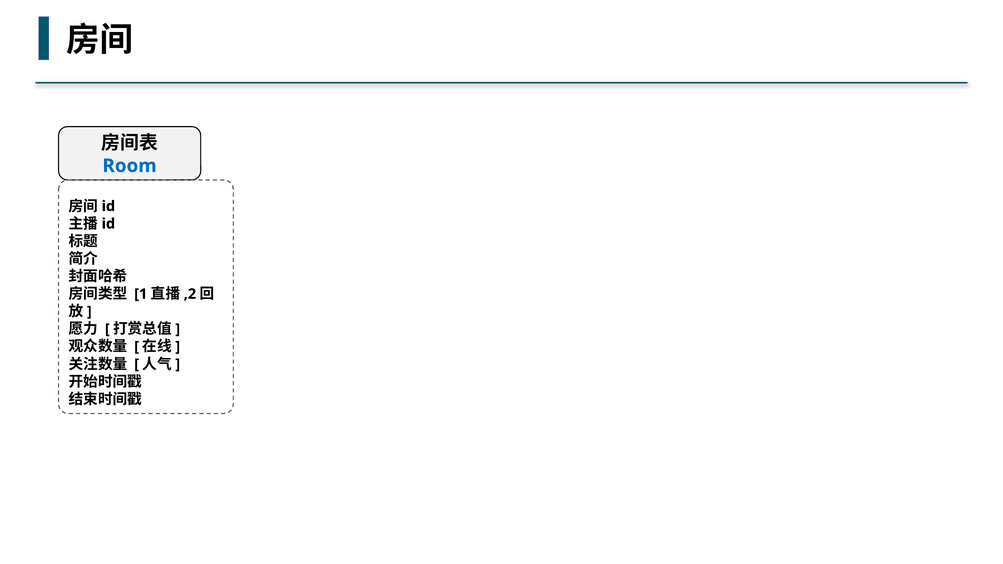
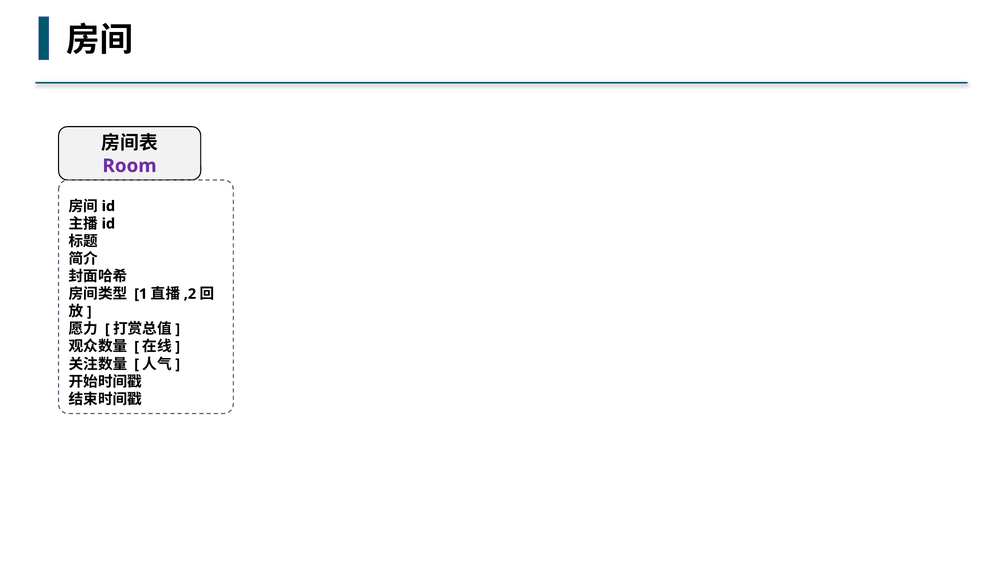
Room colour: blue -> purple
